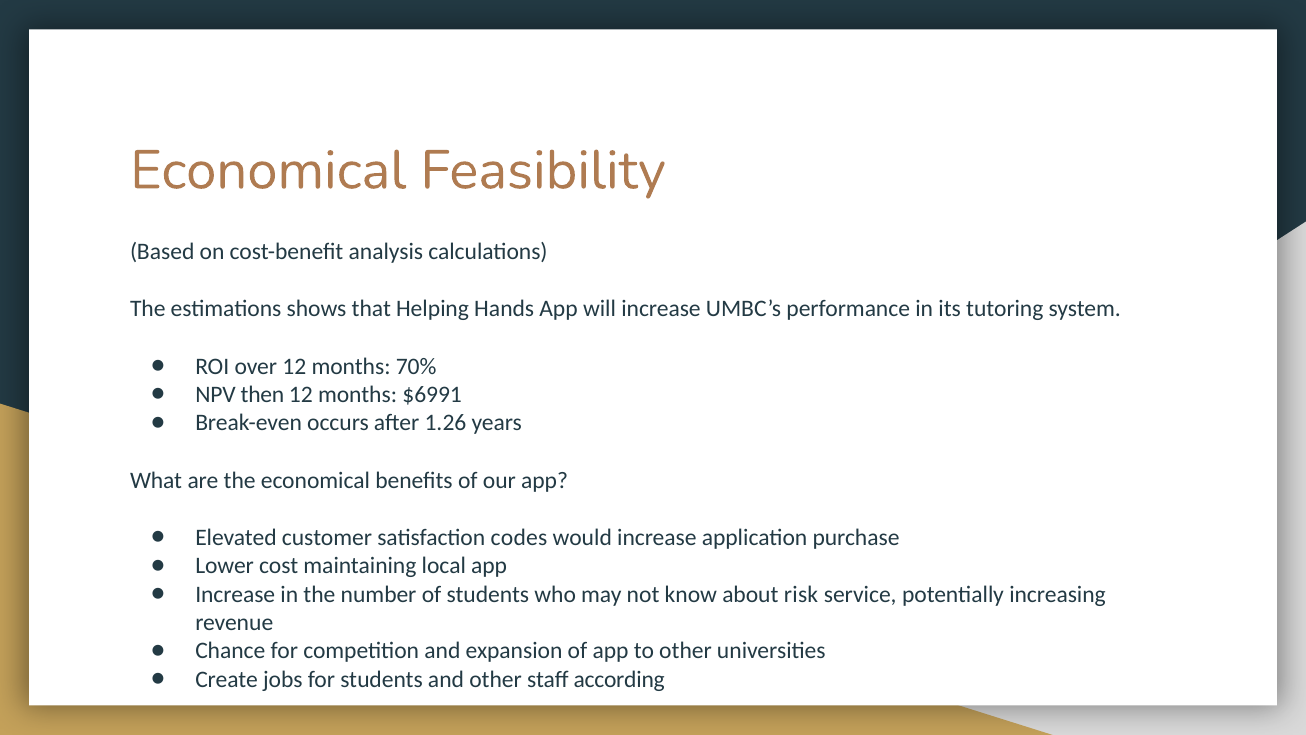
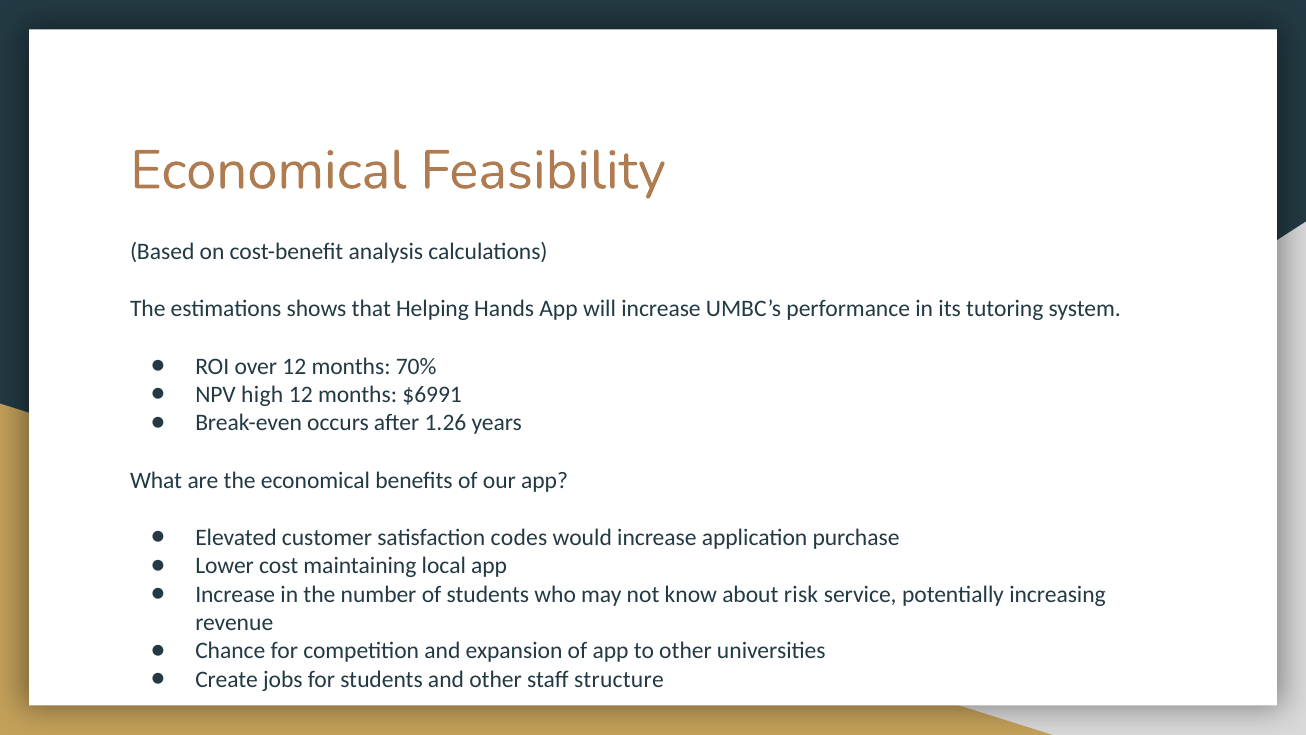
then: then -> high
according: according -> structure
